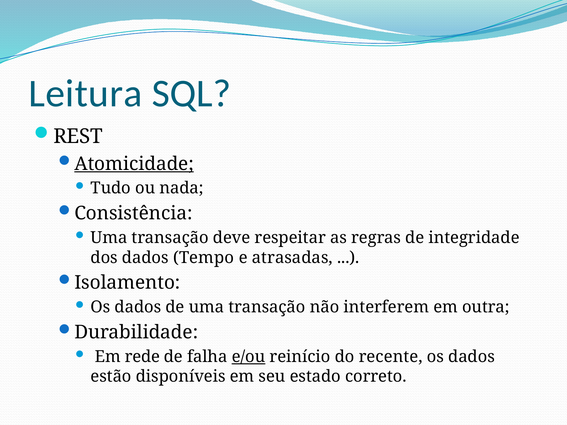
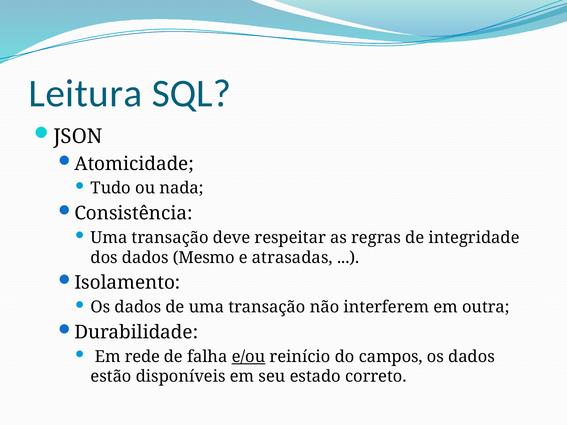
REST: REST -> JSON
Atomicidade underline: present -> none
Tempo: Tempo -> Mesmo
recente: recente -> campos
